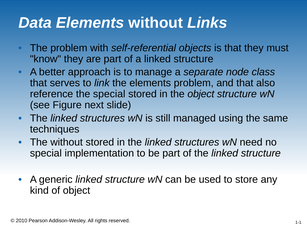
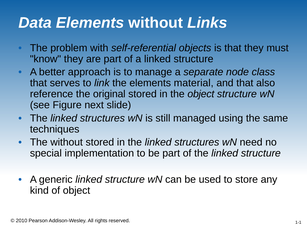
elements problem: problem -> material
the special: special -> original
